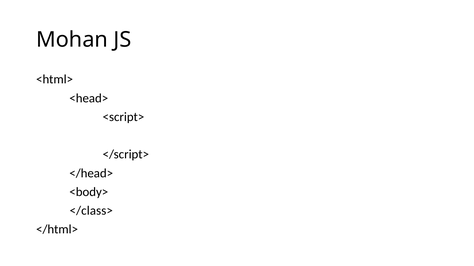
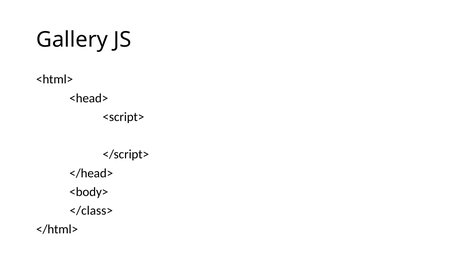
Mohan: Mohan -> Gallery
